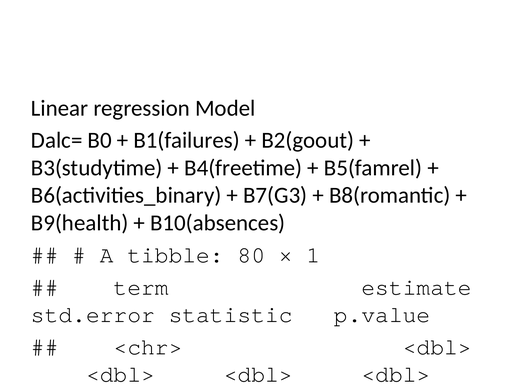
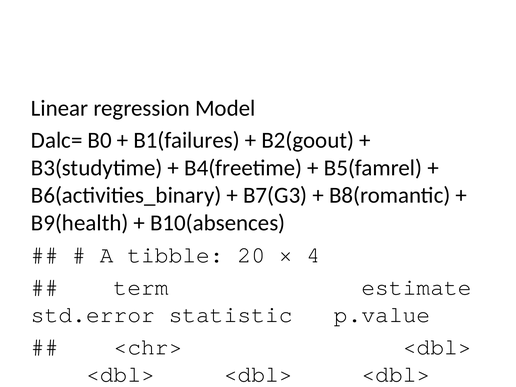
80: 80 -> 20
1 at (313, 255): 1 -> 4
